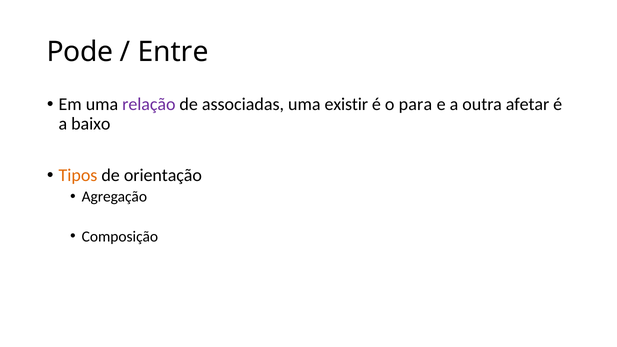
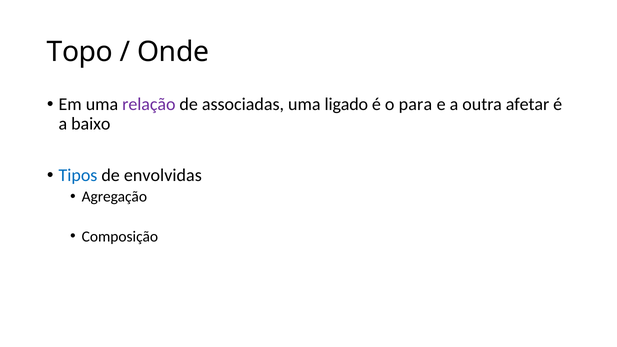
Pode: Pode -> Topo
Entre: Entre -> Onde
existir: existir -> ligado
Tipos colour: orange -> blue
orientação: orientação -> envolvidas
